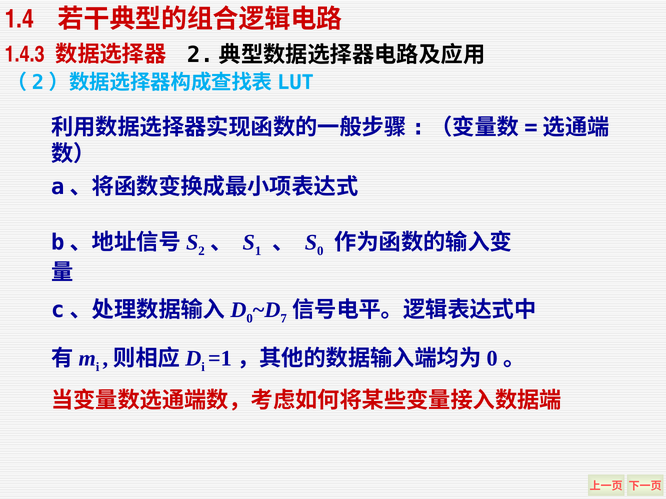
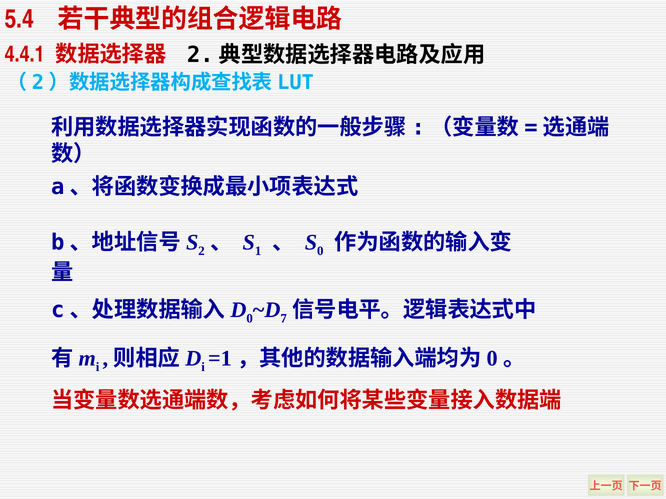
1.4: 1.4 -> 5.4
1.4.3: 1.4.3 -> 4.4.1
